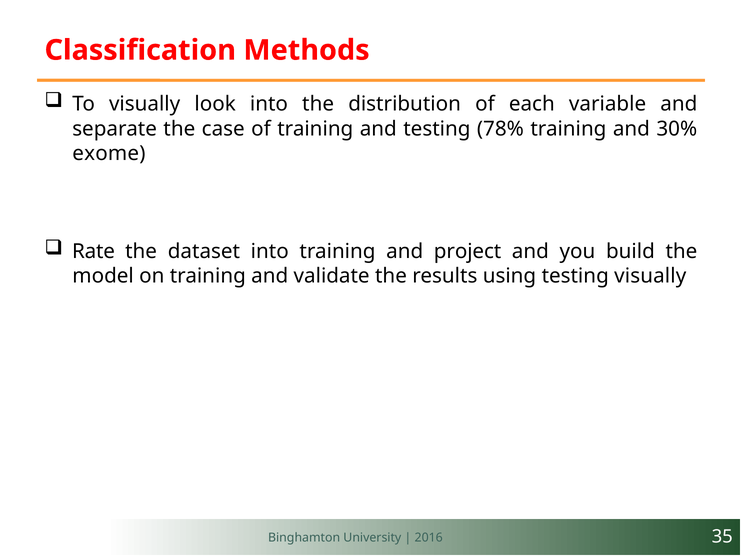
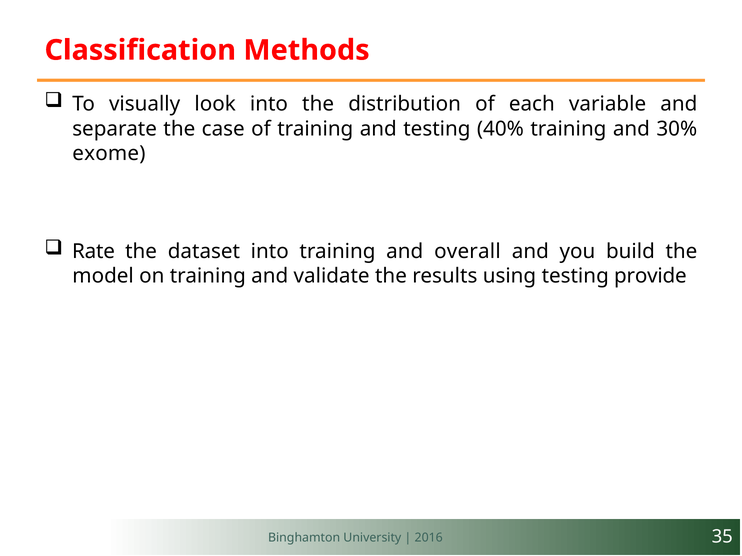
78%: 78% -> 40%
project: project -> overall
testing visually: visually -> provide
